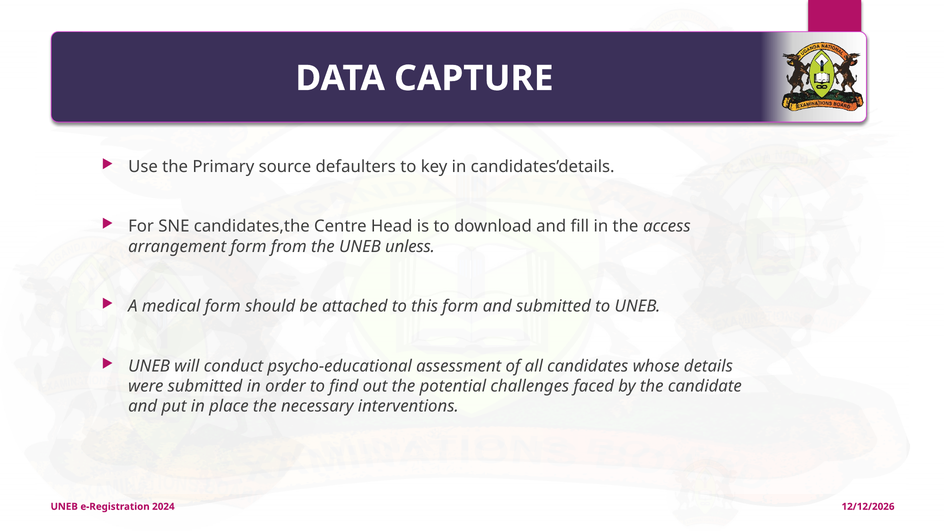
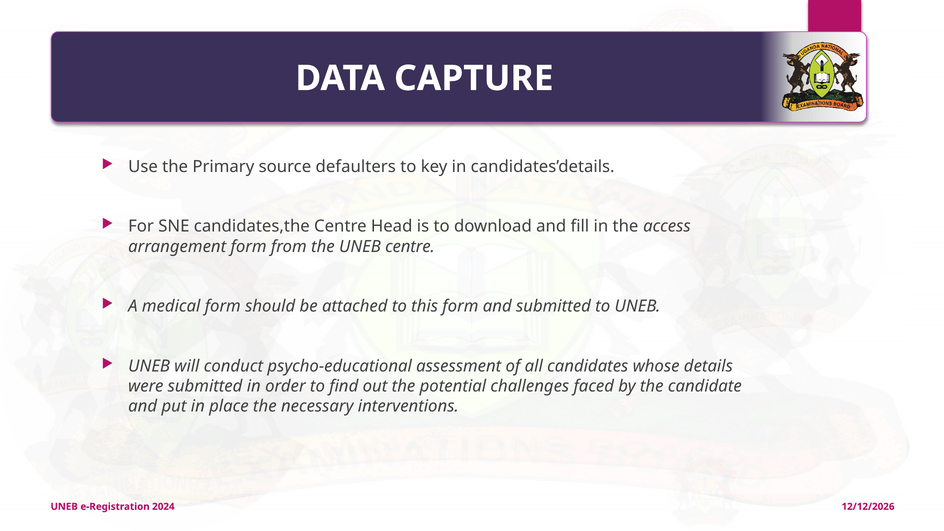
UNEB unless: unless -> centre
